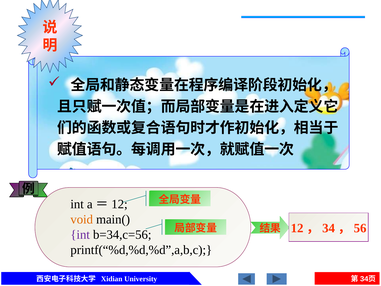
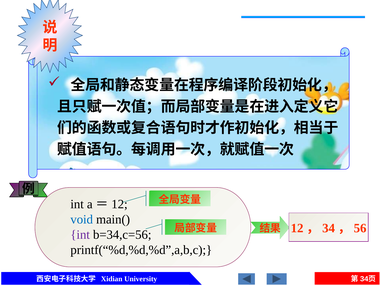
void colour: orange -> blue
